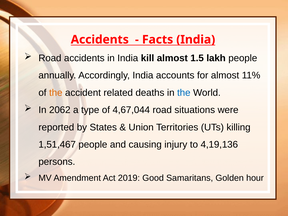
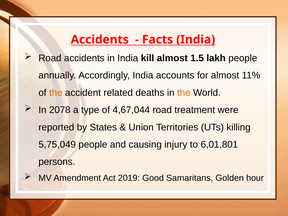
the at (184, 93) colour: blue -> orange
2062: 2062 -> 2078
situations: situations -> treatment
1,51,467: 1,51,467 -> 5,75,049
4,19,136: 4,19,136 -> 6,01,801
